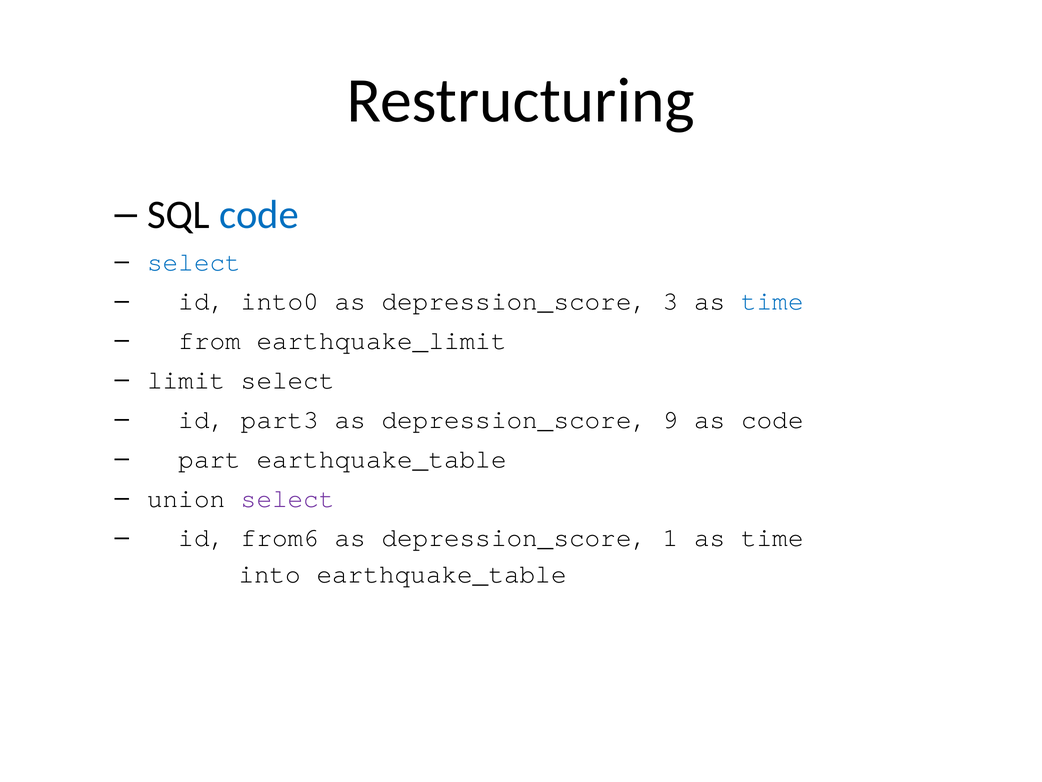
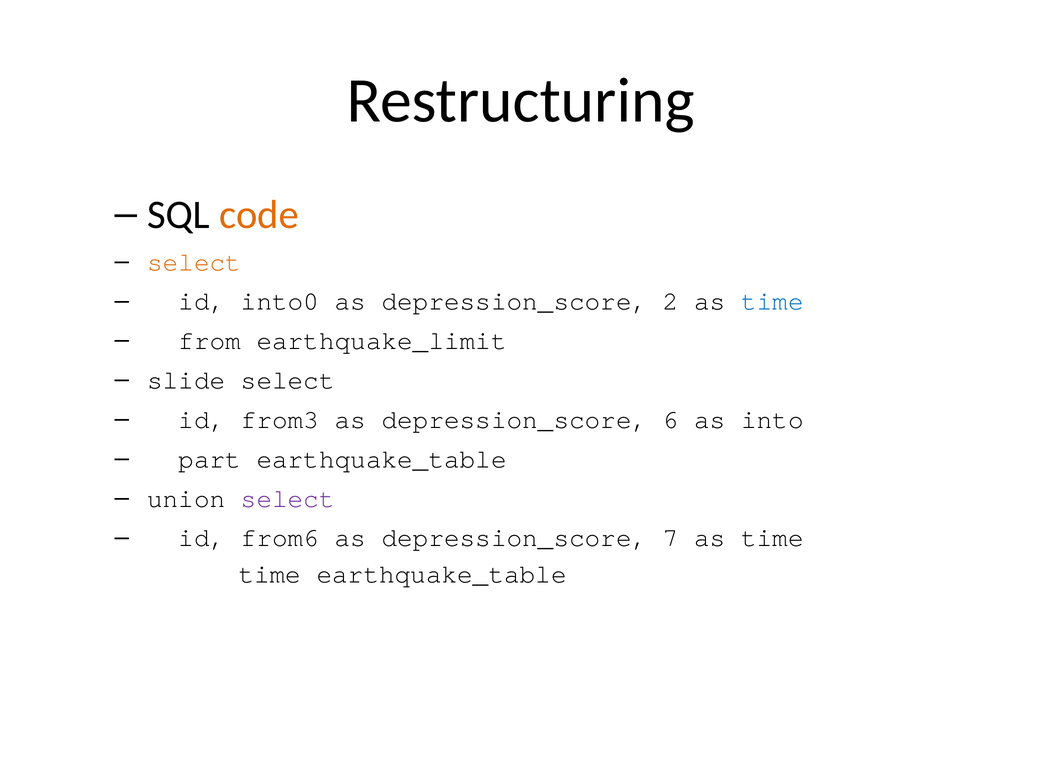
code at (259, 215) colour: blue -> orange
select at (194, 262) colour: blue -> orange
3: 3 -> 2
limit: limit -> slide
part3: part3 -> from3
9: 9 -> 6
as code: code -> into
1: 1 -> 7
into at (270, 574): into -> time
